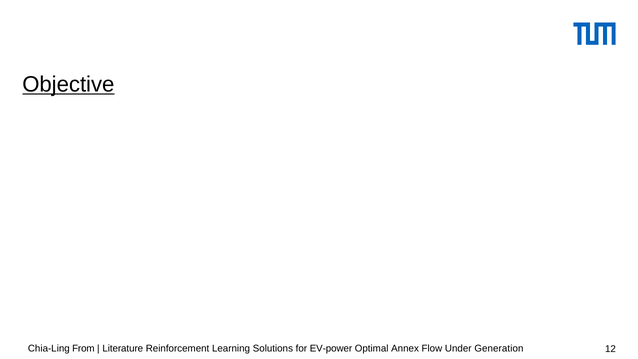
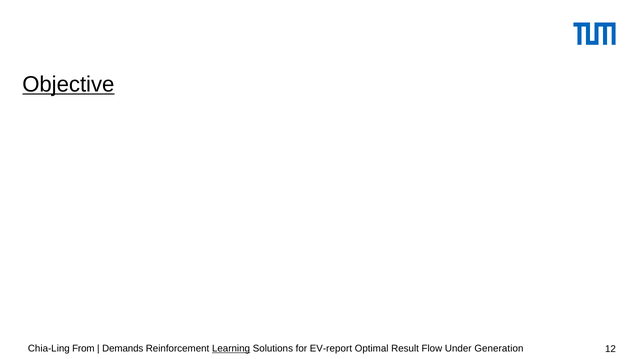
Literature: Literature -> Demands
Learning underline: none -> present
EV-power: EV-power -> EV-report
Annex: Annex -> Result
